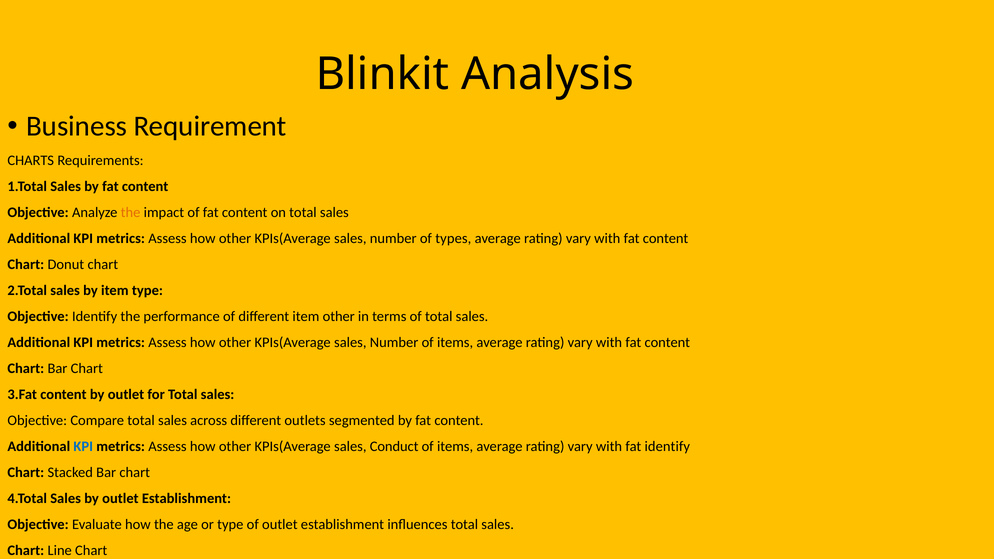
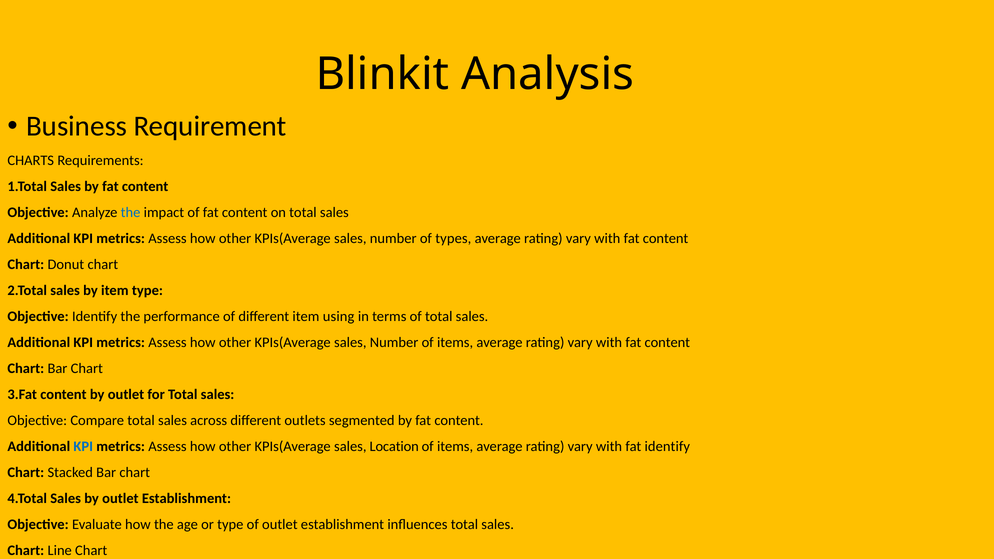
the at (131, 212) colour: orange -> blue
item other: other -> using
Conduct: Conduct -> Location
